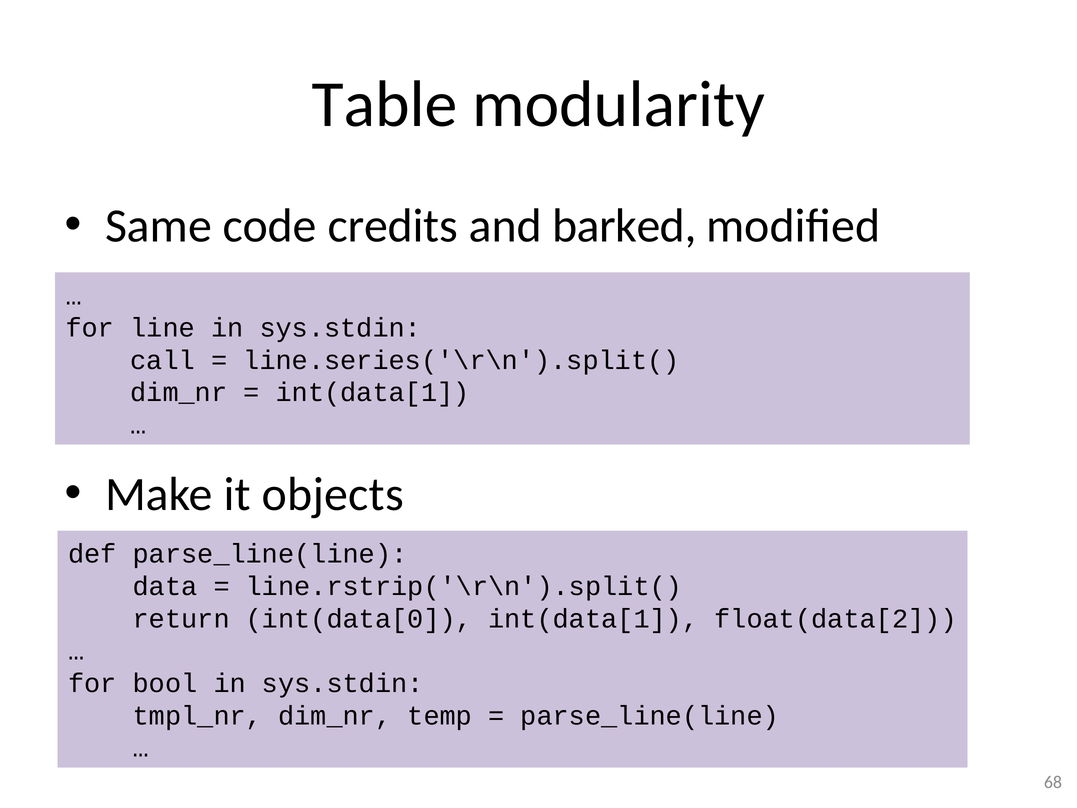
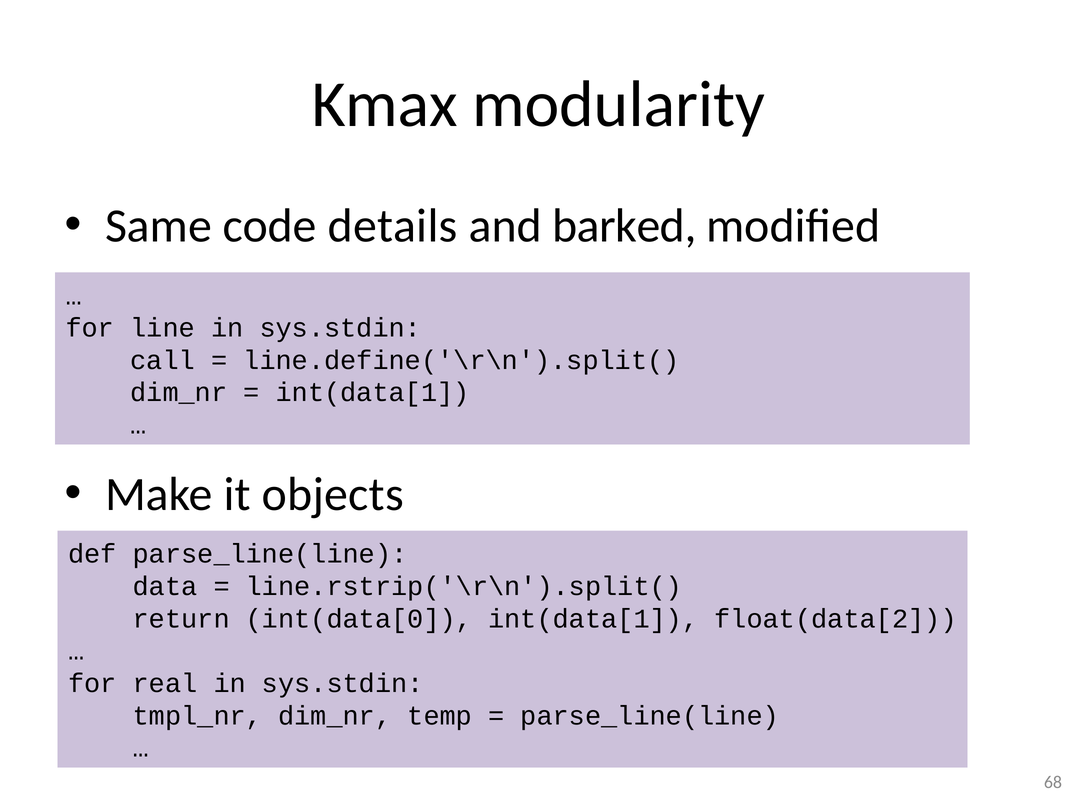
Table: Table -> Kmax
credits: credits -> details
line.series('\r\n').split(: line.series('\r\n').split( -> line.define('\r\n').split(
bool: bool -> real
